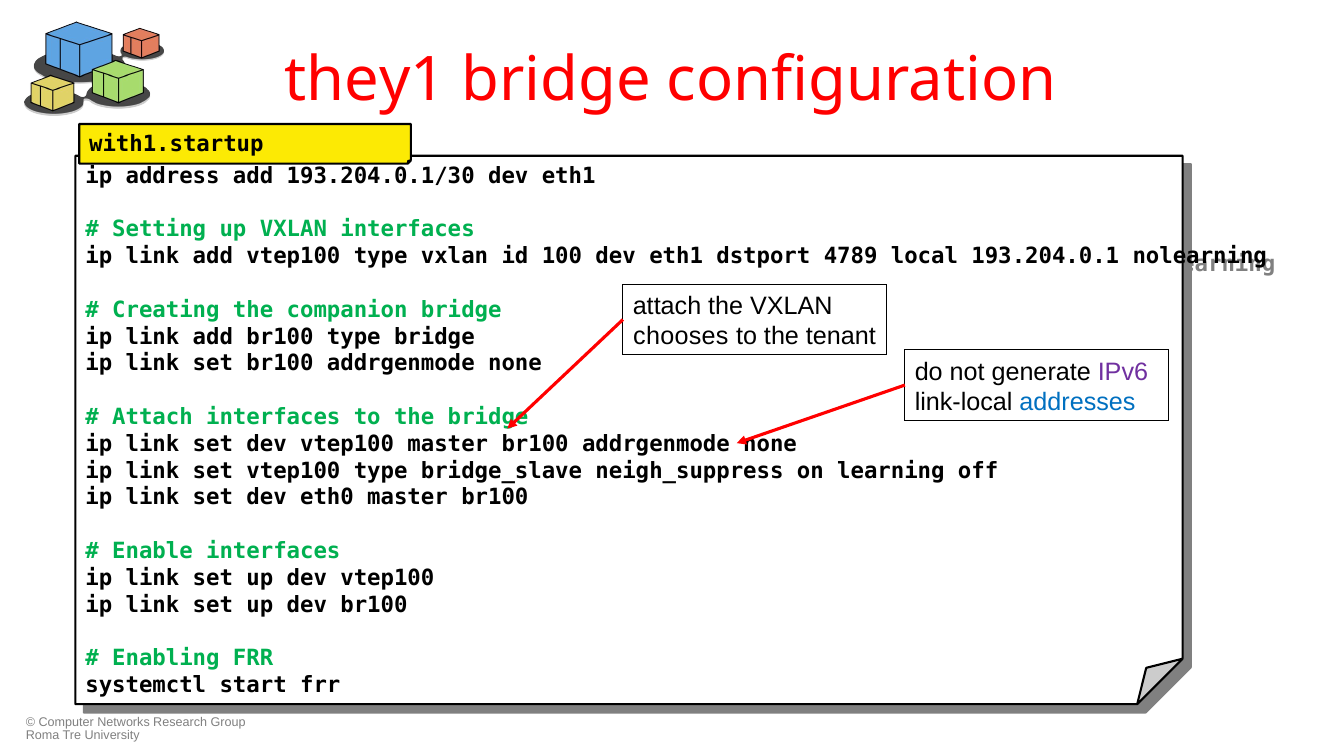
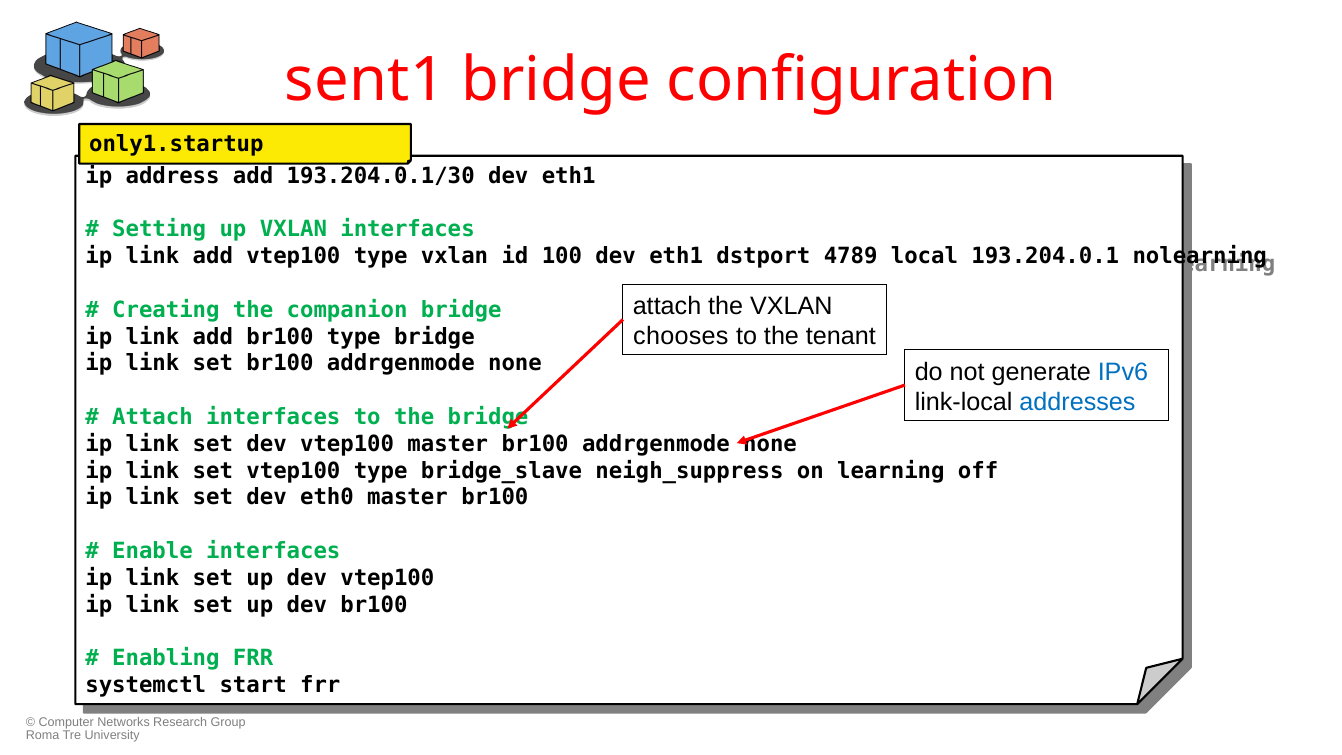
they1: they1 -> sent1
with1.startup: with1.startup -> only1.startup
IPv6 colour: purple -> blue
